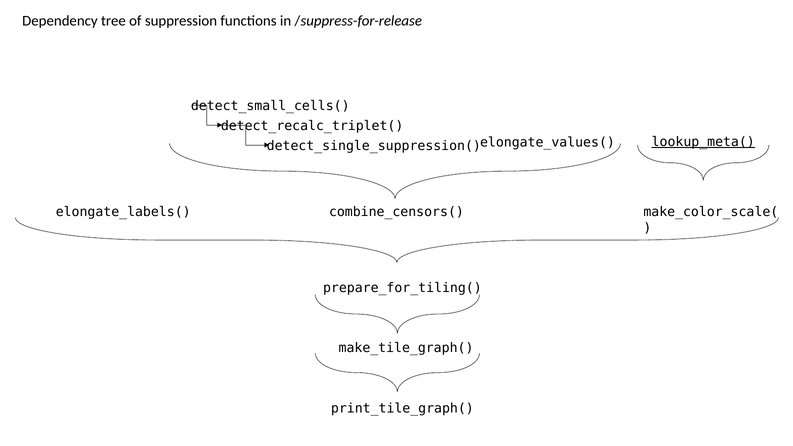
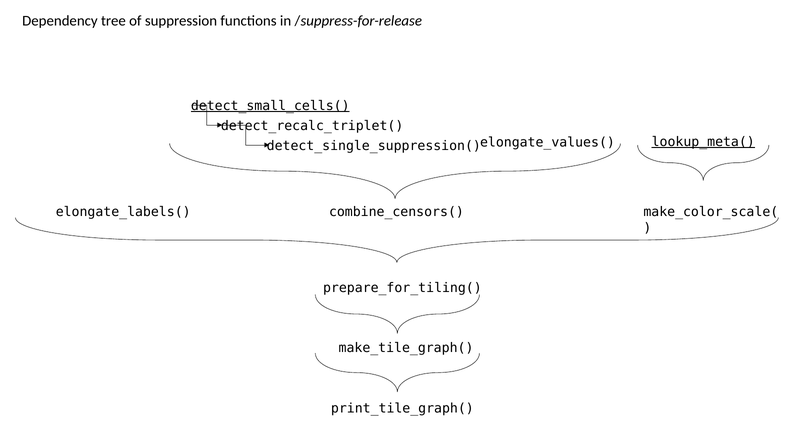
detect_small_cells( underline: none -> present
